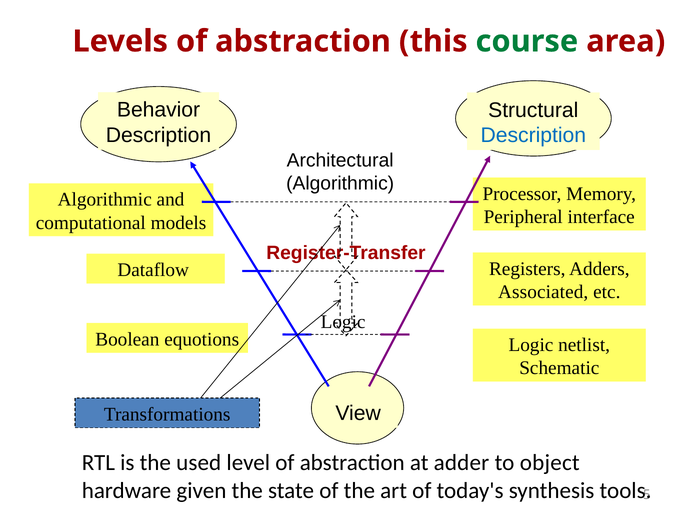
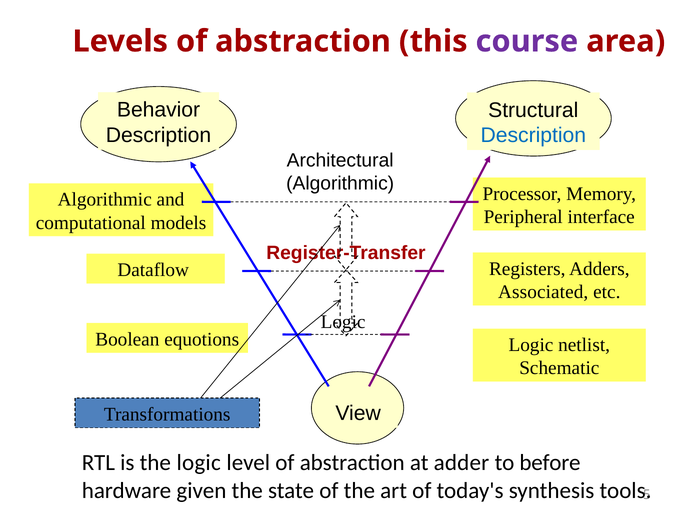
course colour: green -> purple
the used: used -> logic
object: object -> before
